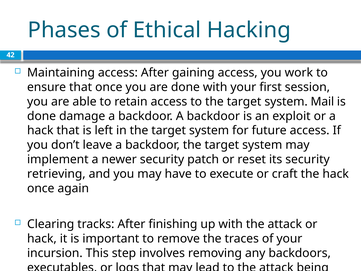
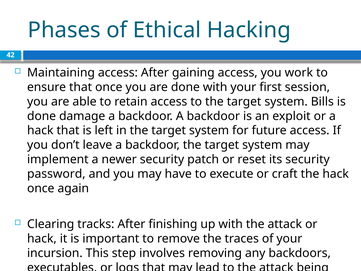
Mail: Mail -> Bills
retrieving: retrieving -> password
